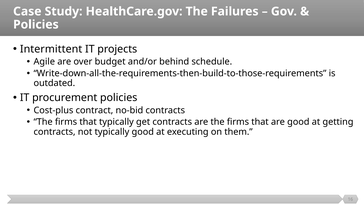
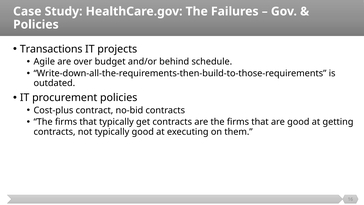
Intermittent: Intermittent -> Transactions
